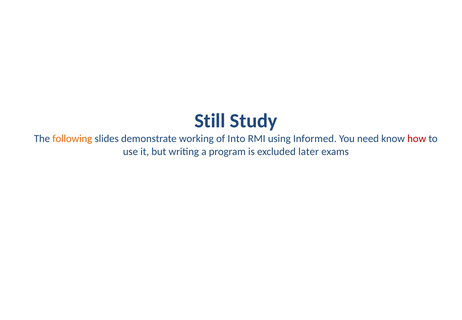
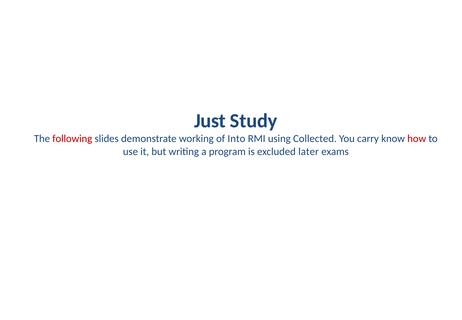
Still: Still -> Just
following colour: orange -> red
Informed: Informed -> Collected
need: need -> carry
